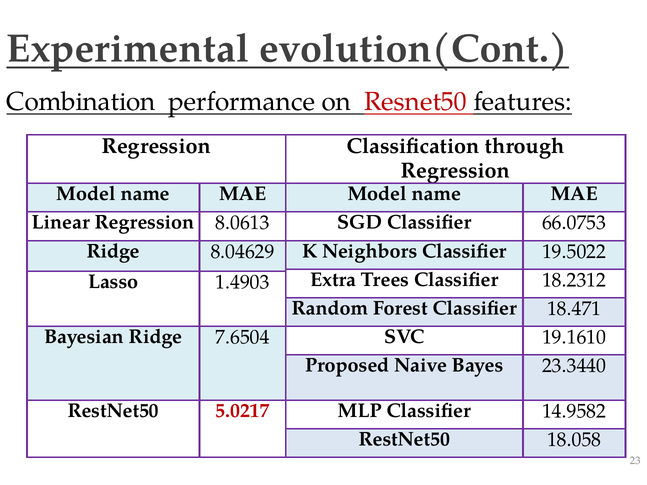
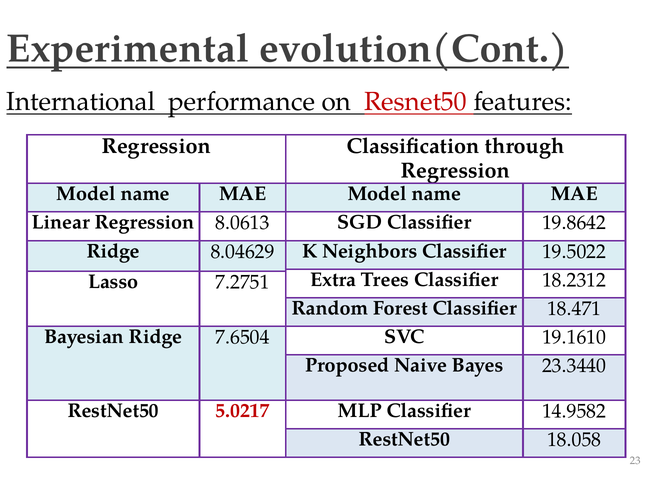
Combination: Combination -> International
66.0753: 66.0753 -> 19.8642
1.4903: 1.4903 -> 7.2751
